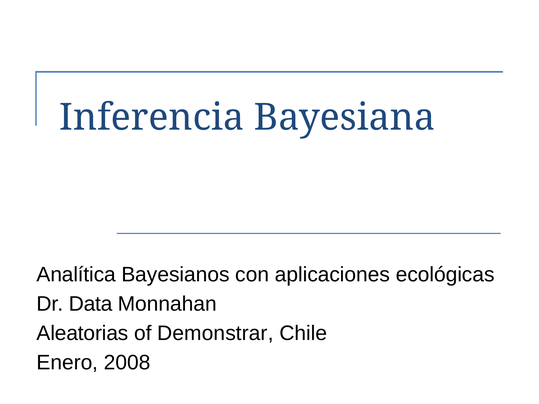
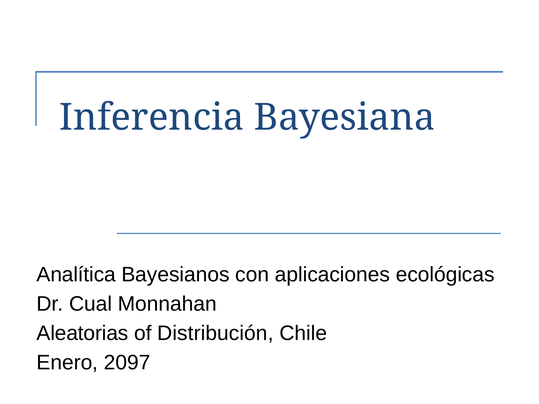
Data: Data -> Cual
Demonstrar: Demonstrar -> Distribución
2008: 2008 -> 2097
